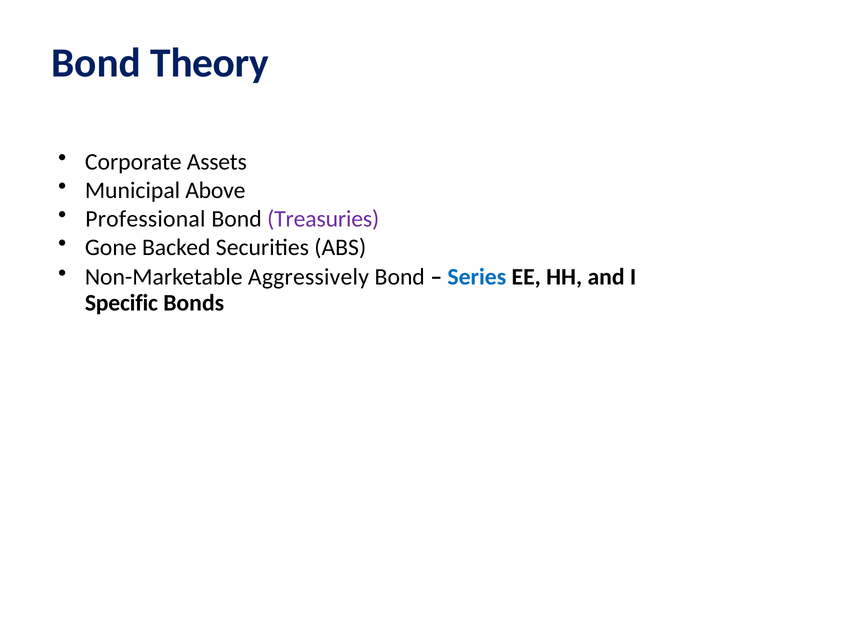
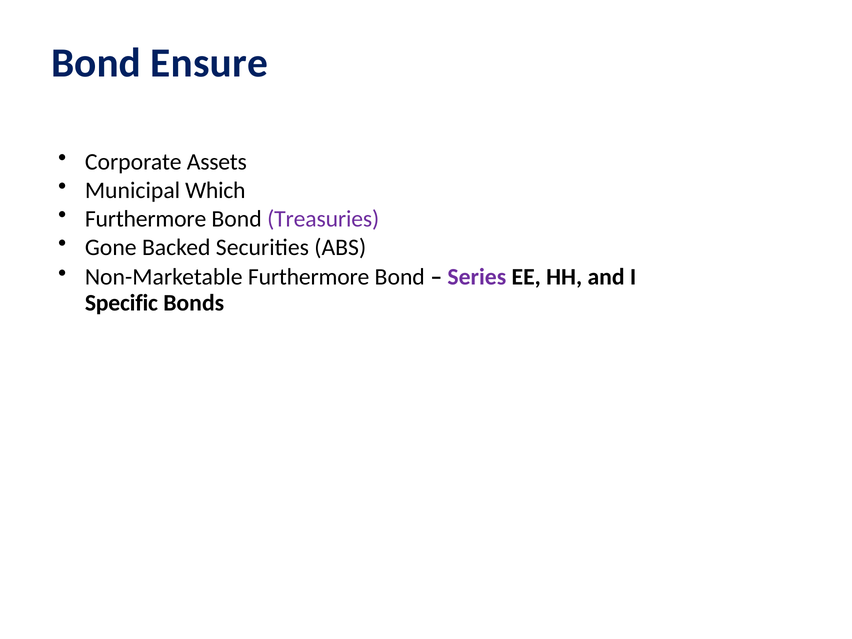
Theory: Theory -> Ensure
Above: Above -> Which
Professional at (145, 219): Professional -> Furthermore
Non-Marketable Aggressively: Aggressively -> Furthermore
Series colour: blue -> purple
